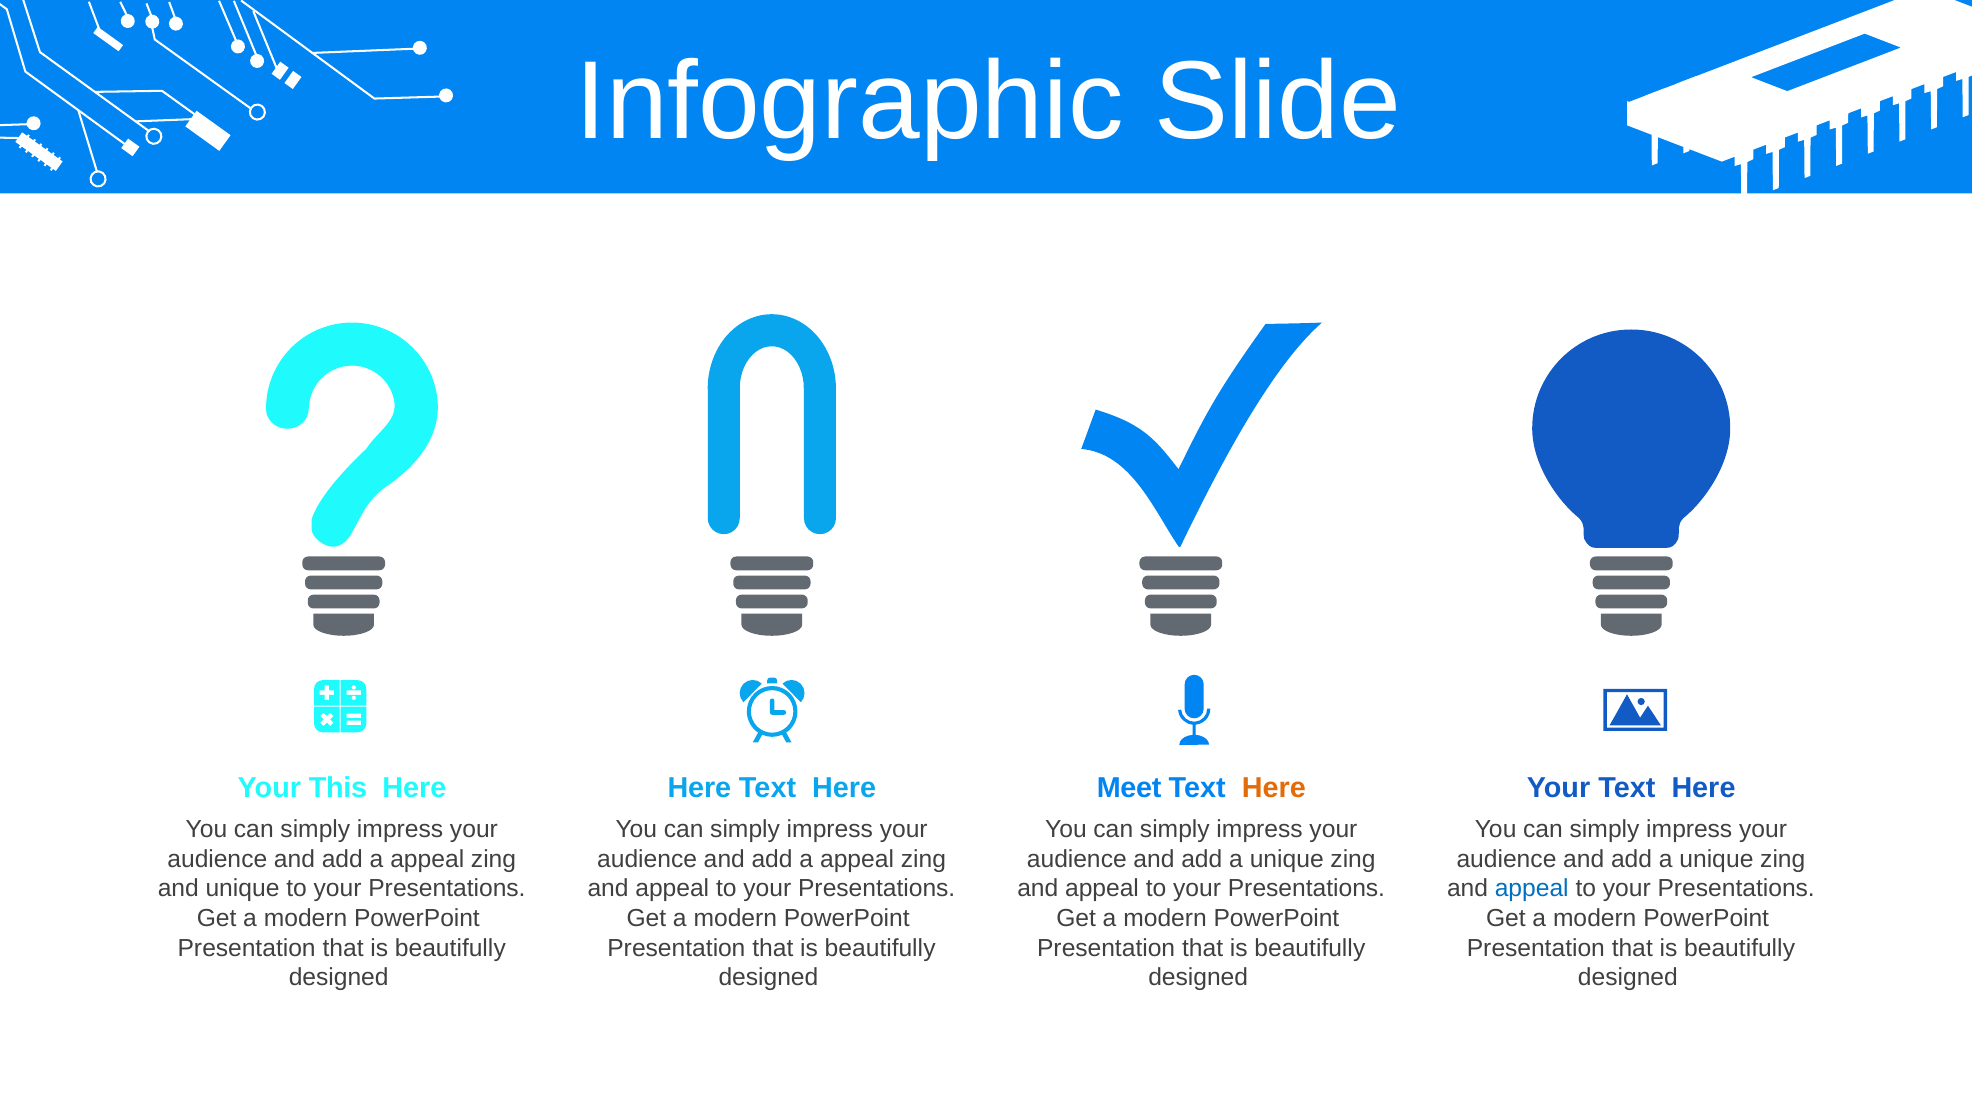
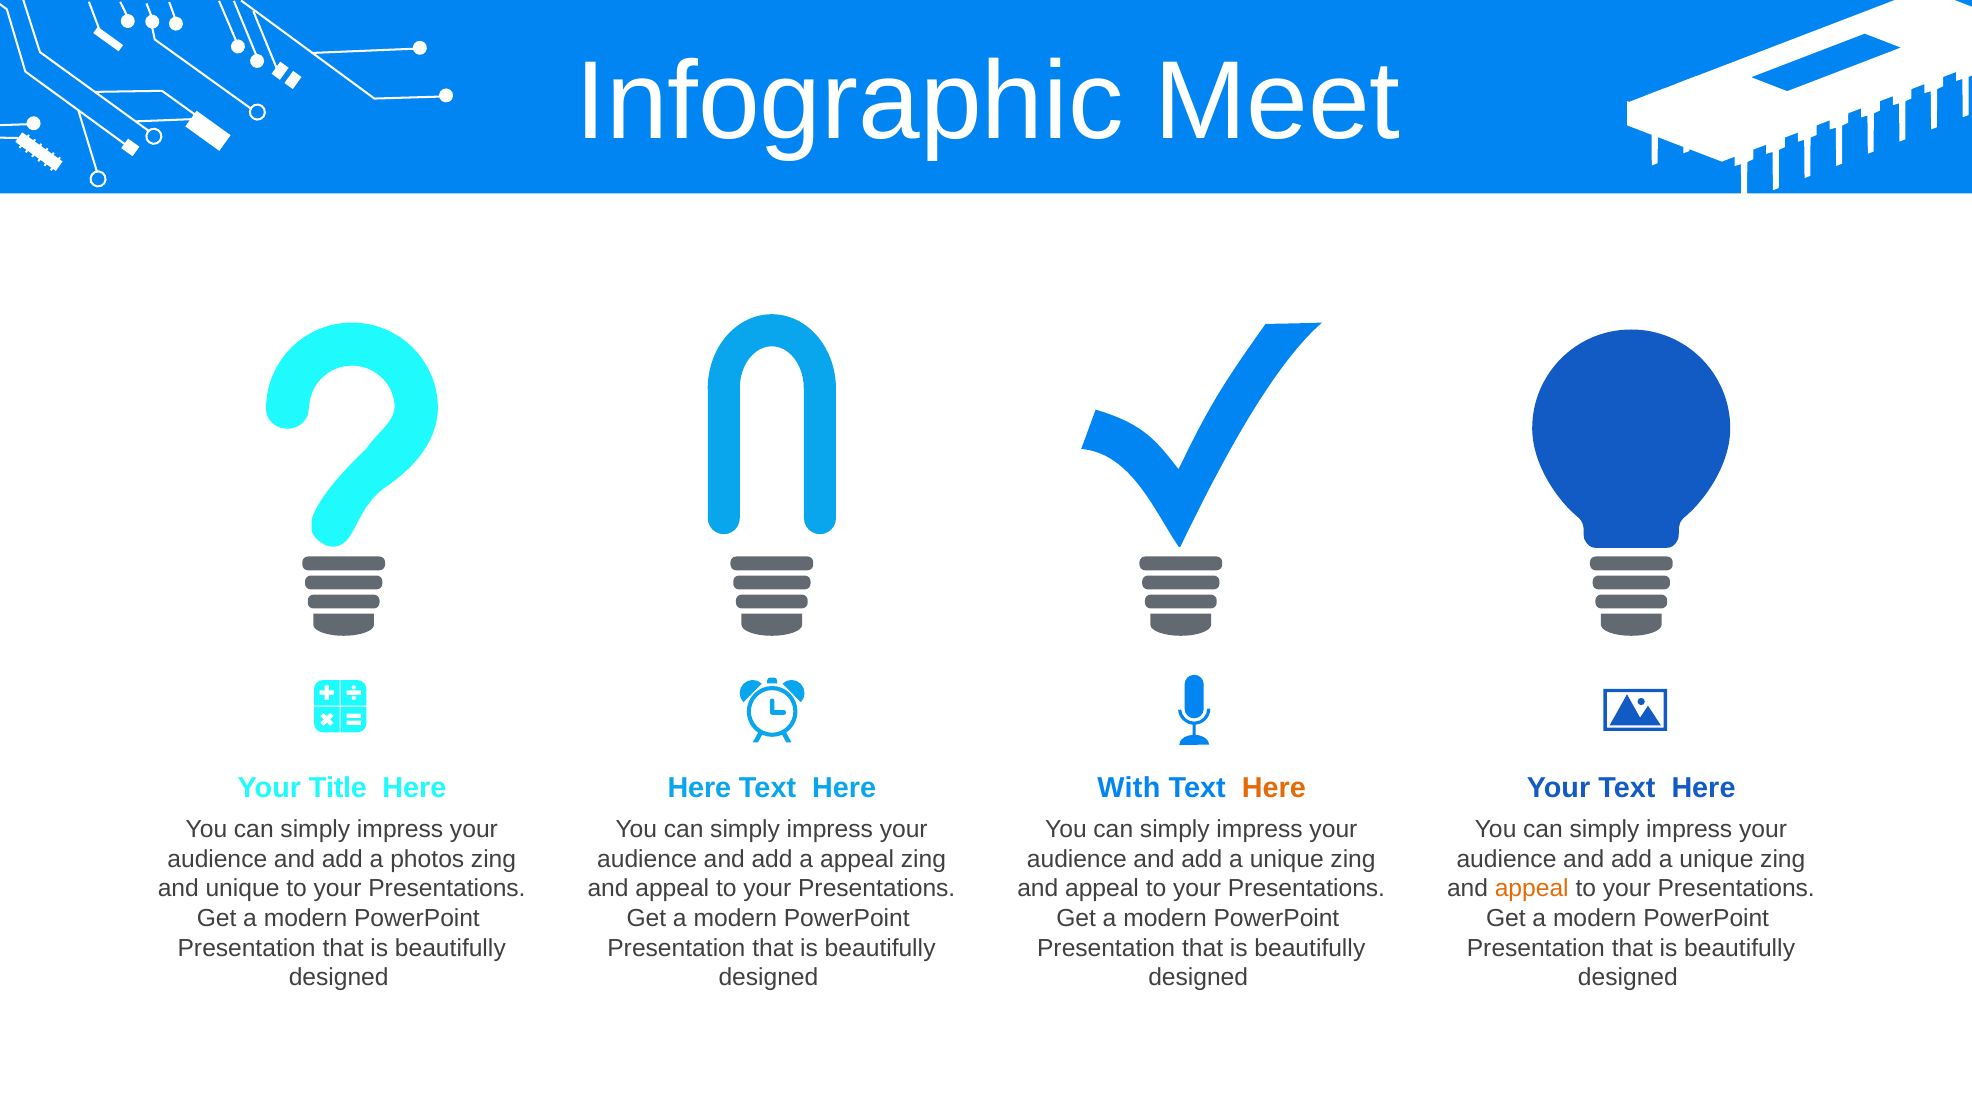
Slide: Slide -> Meet
This: This -> Title
Meet: Meet -> With
appeal at (427, 859): appeal -> photos
appeal at (1532, 889) colour: blue -> orange
